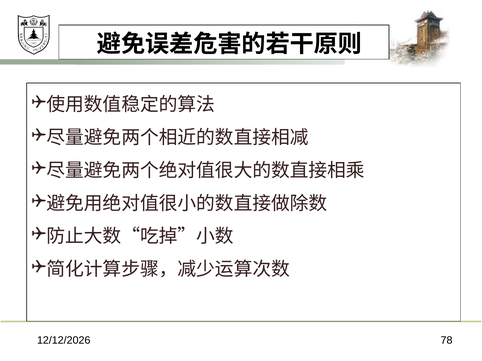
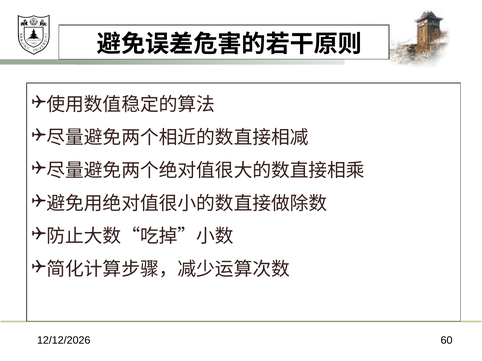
78: 78 -> 60
